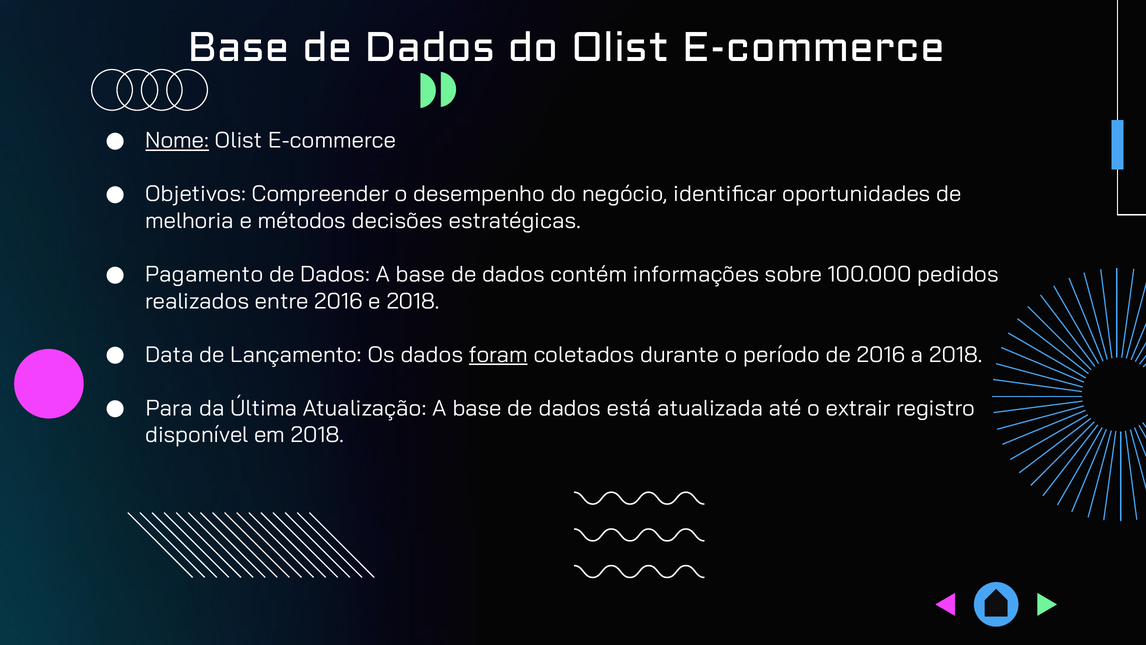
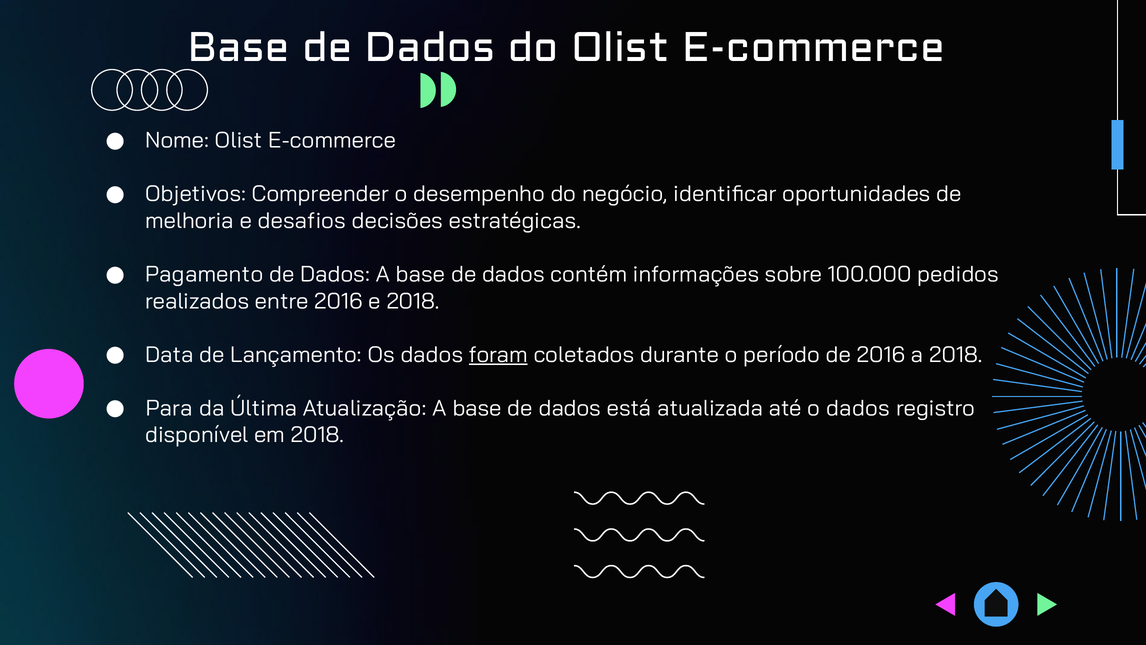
Nome underline: present -> none
métodos: métodos -> desafios
o extrair: extrair -> dados
